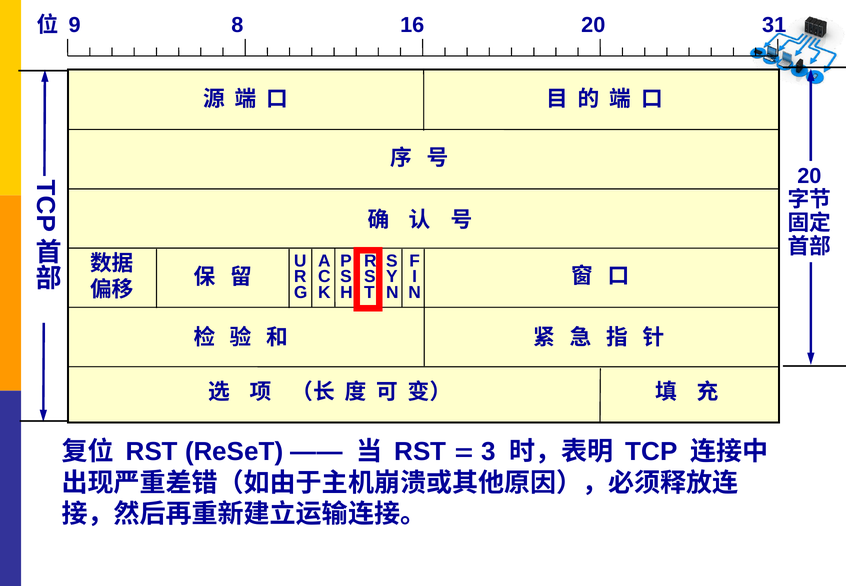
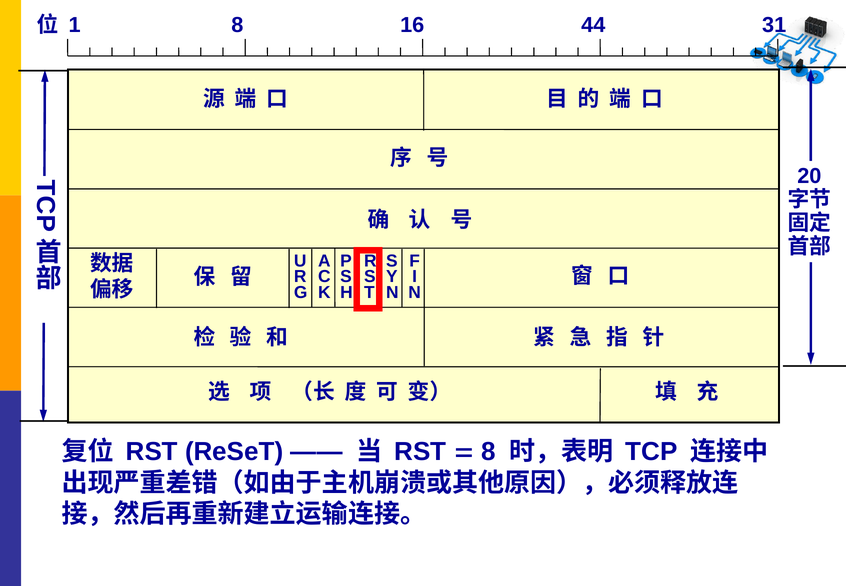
9: 9 -> 1
16 20: 20 -> 44
3 at (489, 451): 3 -> 8
